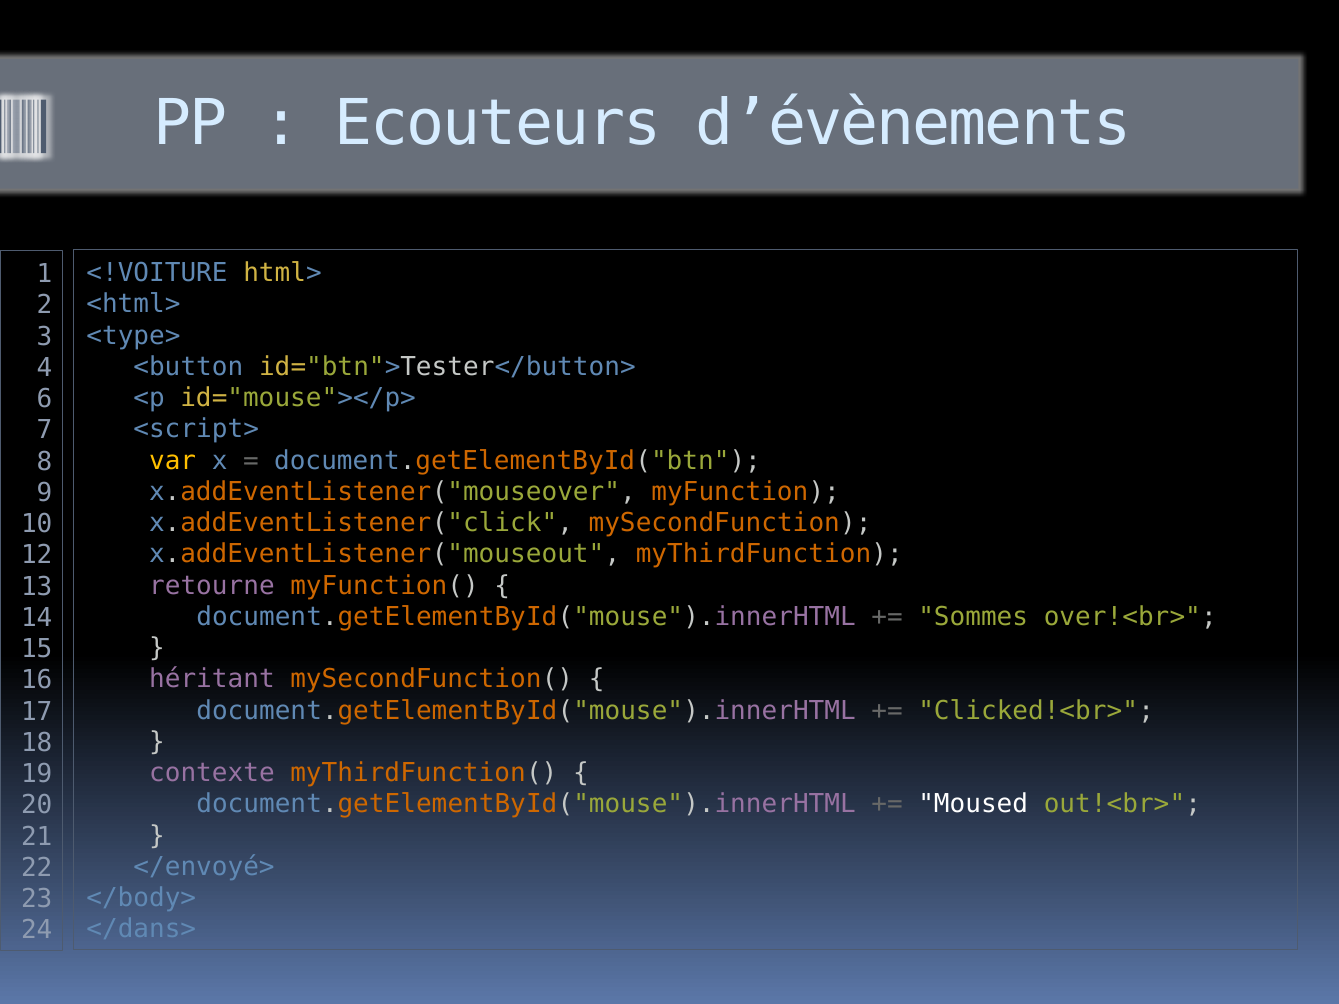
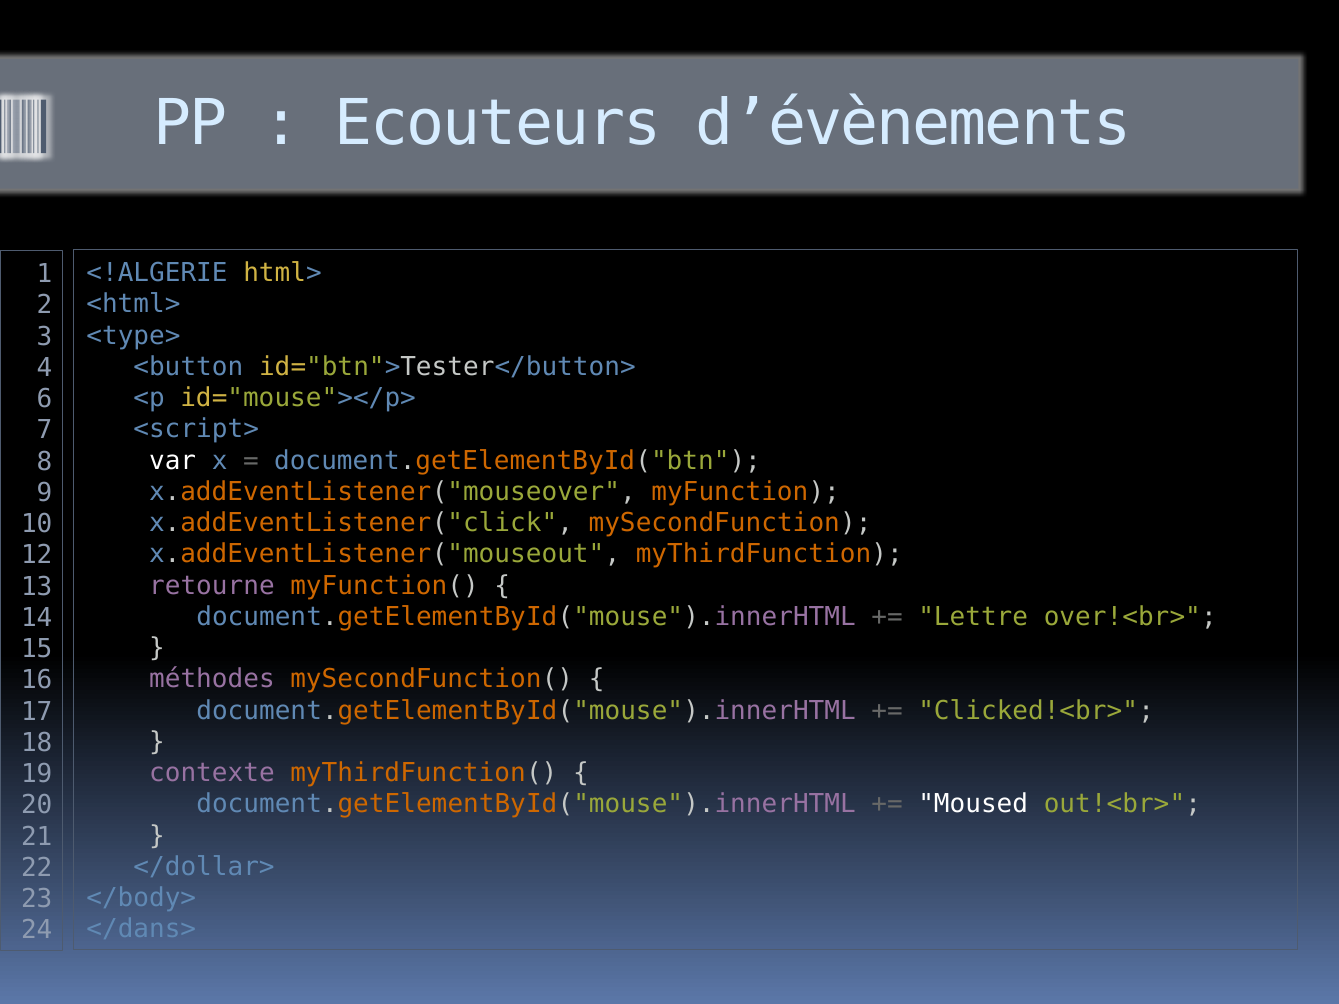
<!VOITURE: <!VOITURE -> <!ALGERIE
var colour: yellow -> white
Sommes: Sommes -> Lettre
héritant: héritant -> méthodes
</envoyé>: </envoyé> -> </dollar>
